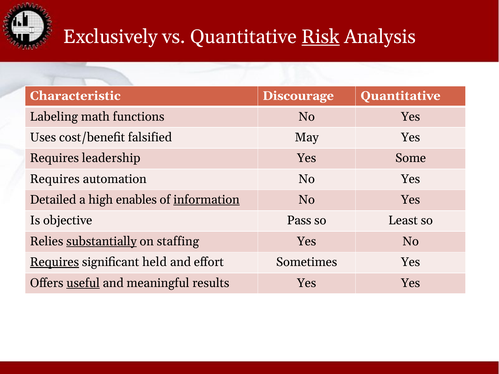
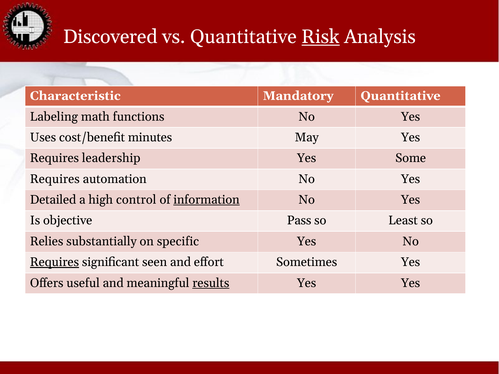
Exclusively: Exclusively -> Discovered
Discourage: Discourage -> Mandatory
falsified: falsified -> minutes
enables: enables -> control
substantially underline: present -> none
staffing: staffing -> specific
held: held -> seen
useful underline: present -> none
results underline: none -> present
